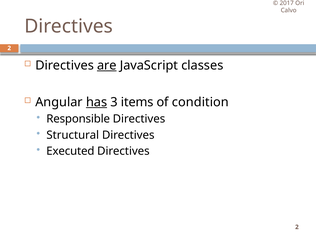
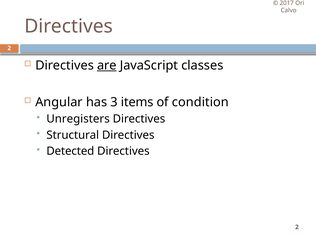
has underline: present -> none
Responsible: Responsible -> Unregisters
Executed: Executed -> Detected
